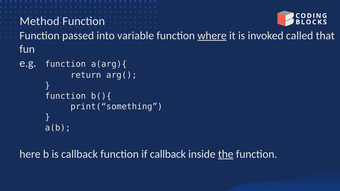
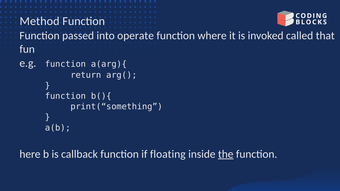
variable: variable -> operate
where underline: present -> none
if callback: callback -> floating
